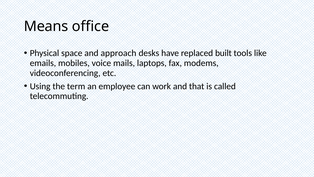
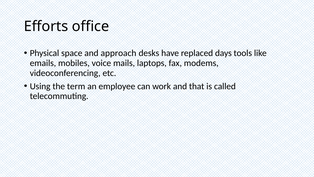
Means: Means -> Efforts
built: built -> days
